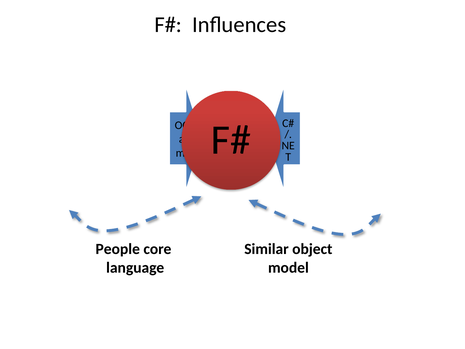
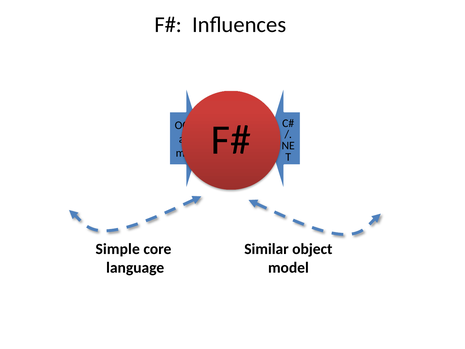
People: People -> Simple
